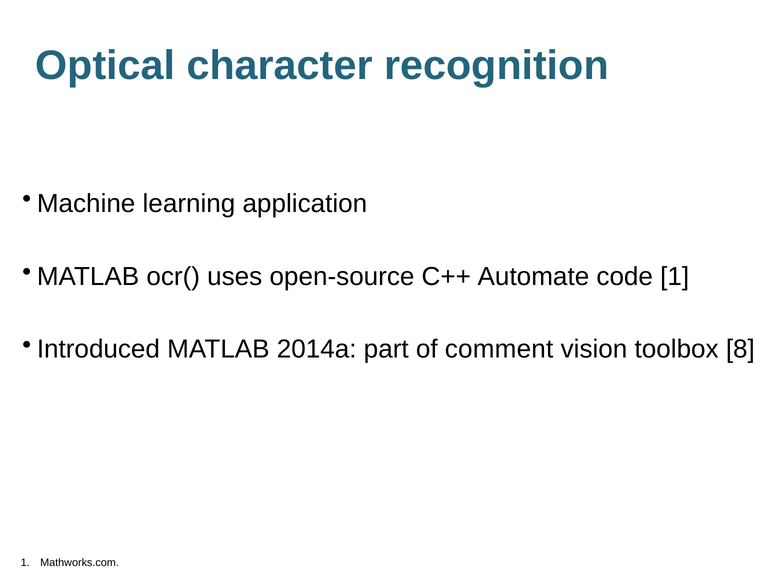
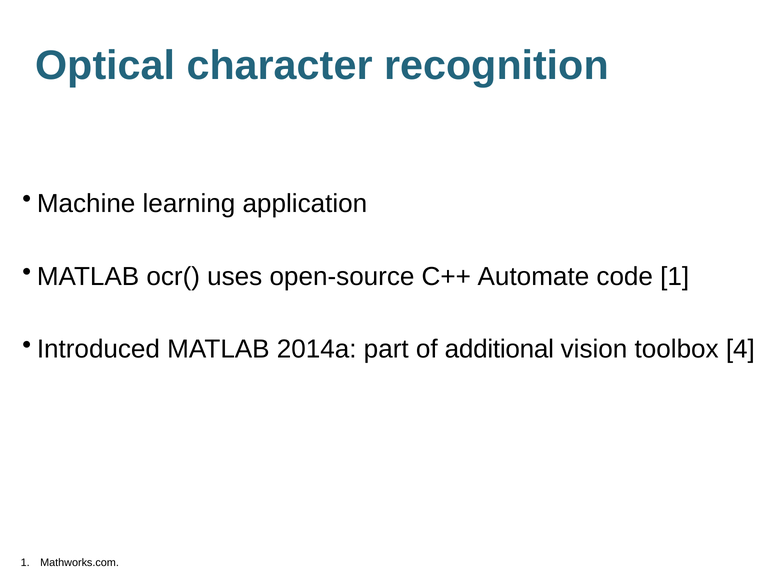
comment: comment -> additional
8: 8 -> 4
